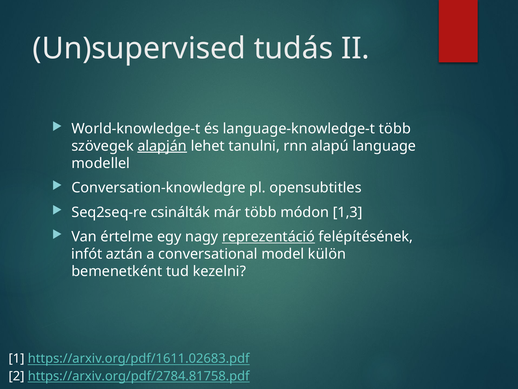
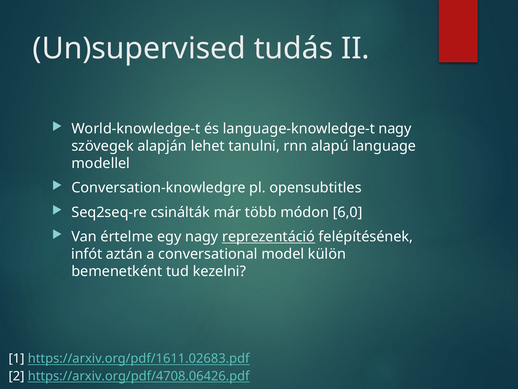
language-knowledge-t több: több -> nagy
alapján underline: present -> none
1,3: 1,3 -> 6,0
https://arxiv.org/pdf/2784.81758.pdf: https://arxiv.org/pdf/2784.81758.pdf -> https://arxiv.org/pdf/4708.06426.pdf
